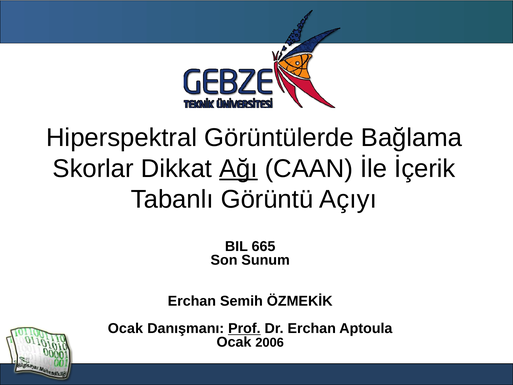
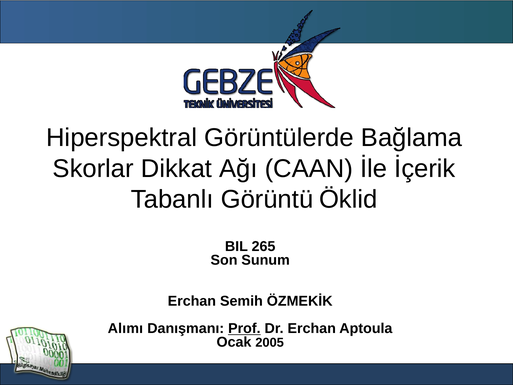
Ağı underline: present -> none
Açıyı: Açıyı -> Öklid
665: 665 -> 265
Ocak at (125, 328): Ocak -> Alımı
2006: 2006 -> 2005
